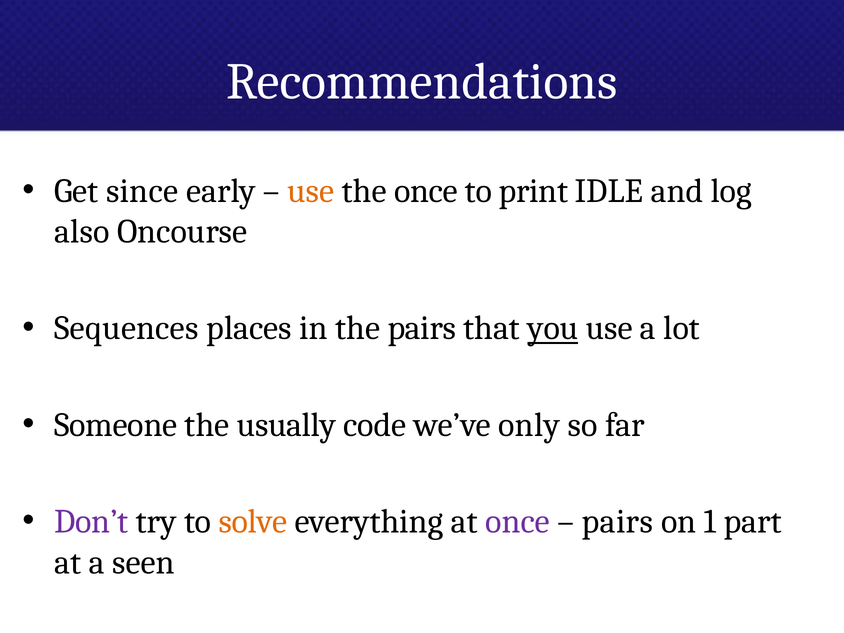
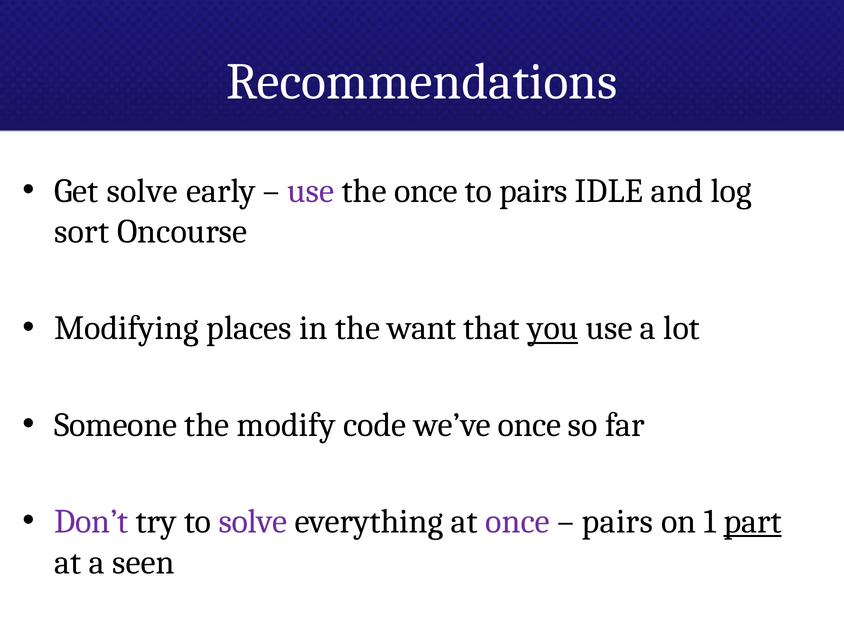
Get since: since -> solve
use at (311, 191) colour: orange -> purple
to print: print -> pairs
also: also -> sort
Sequences: Sequences -> Modifying
the pairs: pairs -> want
usually: usually -> modify
we’ve only: only -> once
solve at (253, 522) colour: orange -> purple
part underline: none -> present
